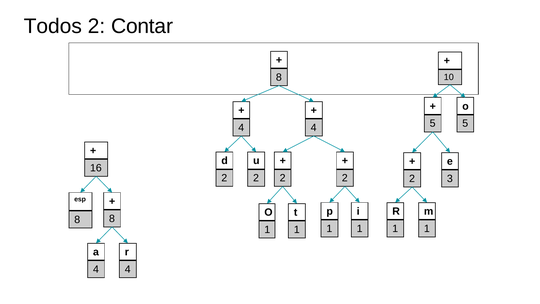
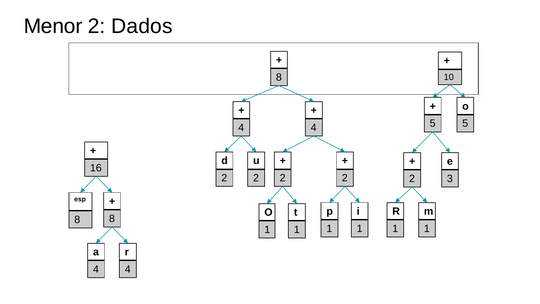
Todos: Todos -> Menor
Contar: Contar -> Dados
